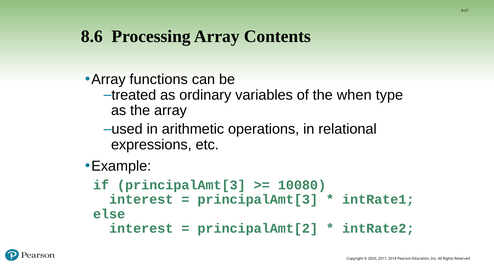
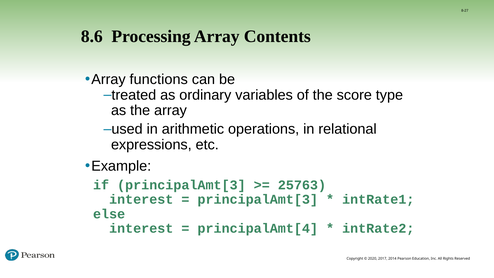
when: when -> score
10080: 10080 -> 25763
principalAmt[2: principalAmt[2 -> principalAmt[4
